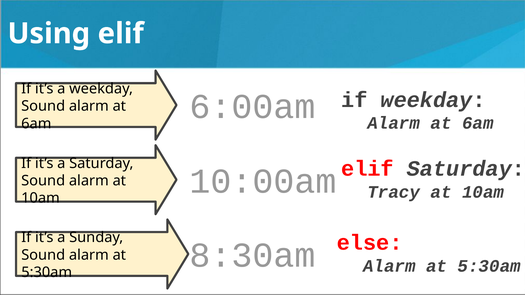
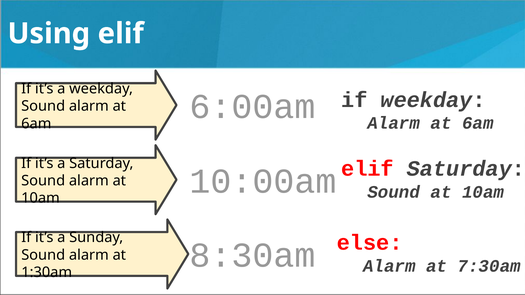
Tracy at (394, 192): Tracy -> Sound
5:30am at (489, 266): 5:30am -> 7:30am
5:30am at (47, 273): 5:30am -> 1:30am
